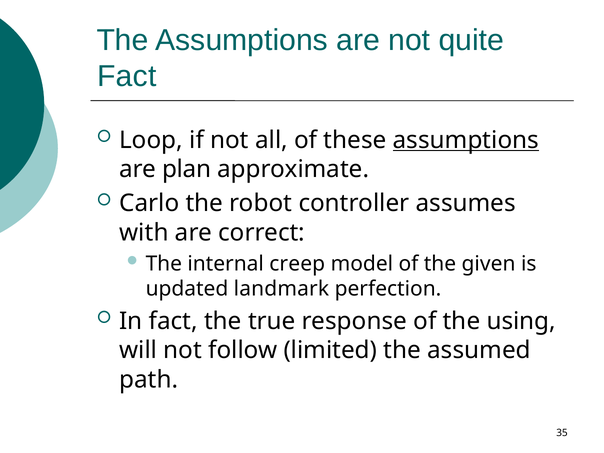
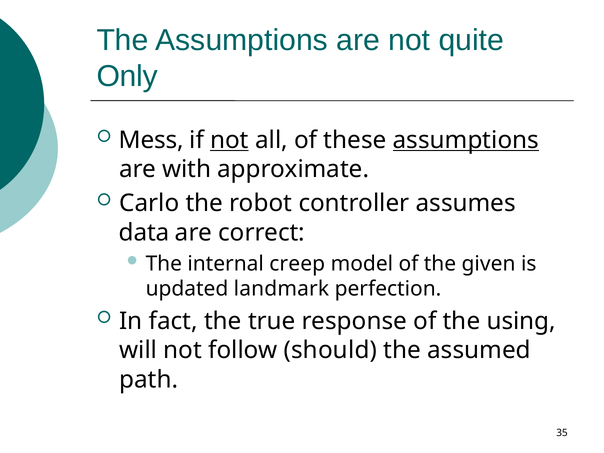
Fact at (127, 76): Fact -> Only
Loop: Loop -> Mess
not at (229, 140) underline: none -> present
plan: plan -> with
with: with -> data
limited: limited -> should
